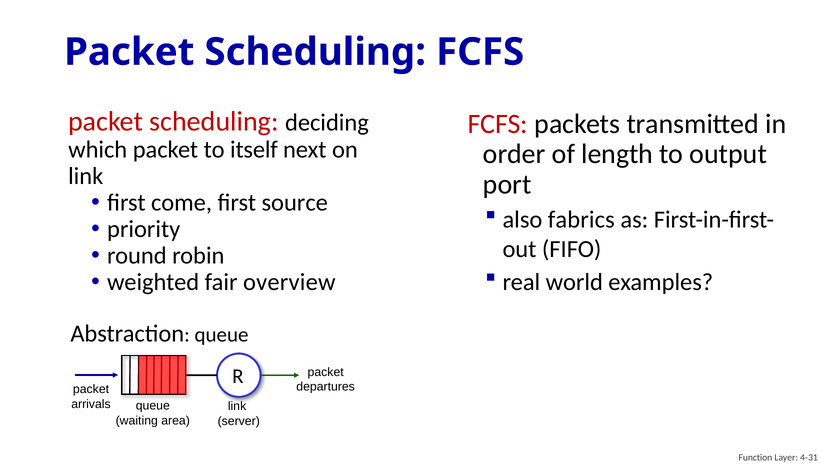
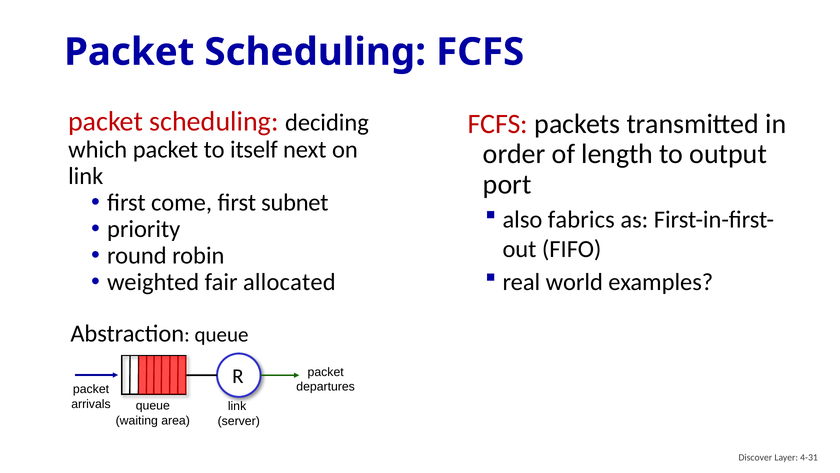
source: source -> subnet
overview: overview -> allocated
Function: Function -> Discover
